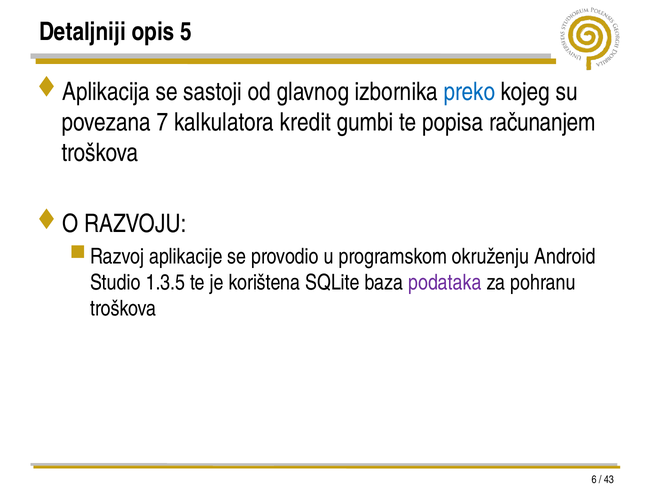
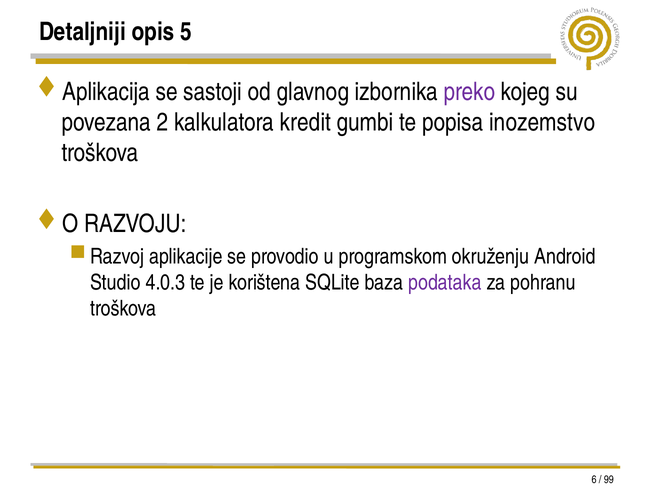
preko colour: blue -> purple
7: 7 -> 2
računanjem: računanjem -> inozemstvo
1.3.5: 1.3.5 -> 4.0.3
43: 43 -> 99
